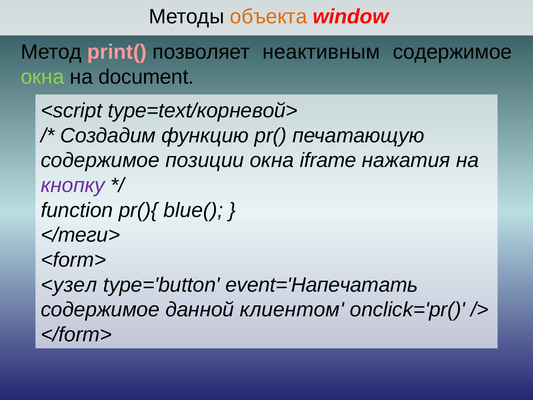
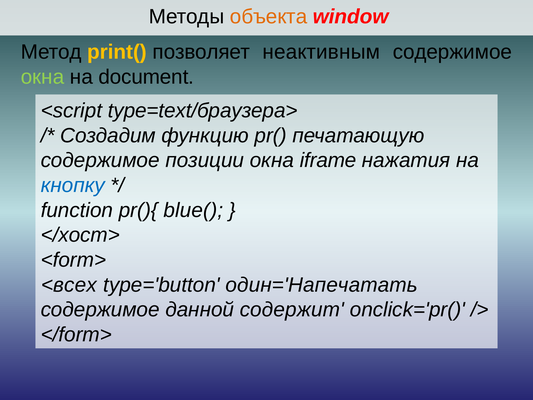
print( colour: pink -> yellow
type=text/корневой>: type=text/корневой> -> type=text/браузера>
кнопку colour: purple -> blue
</теги>: </теги> -> </хост>
<узел: <узел -> <всех
event='Напечатать: event='Напечатать -> один='Напечатать
клиентом: клиентом -> содержит
